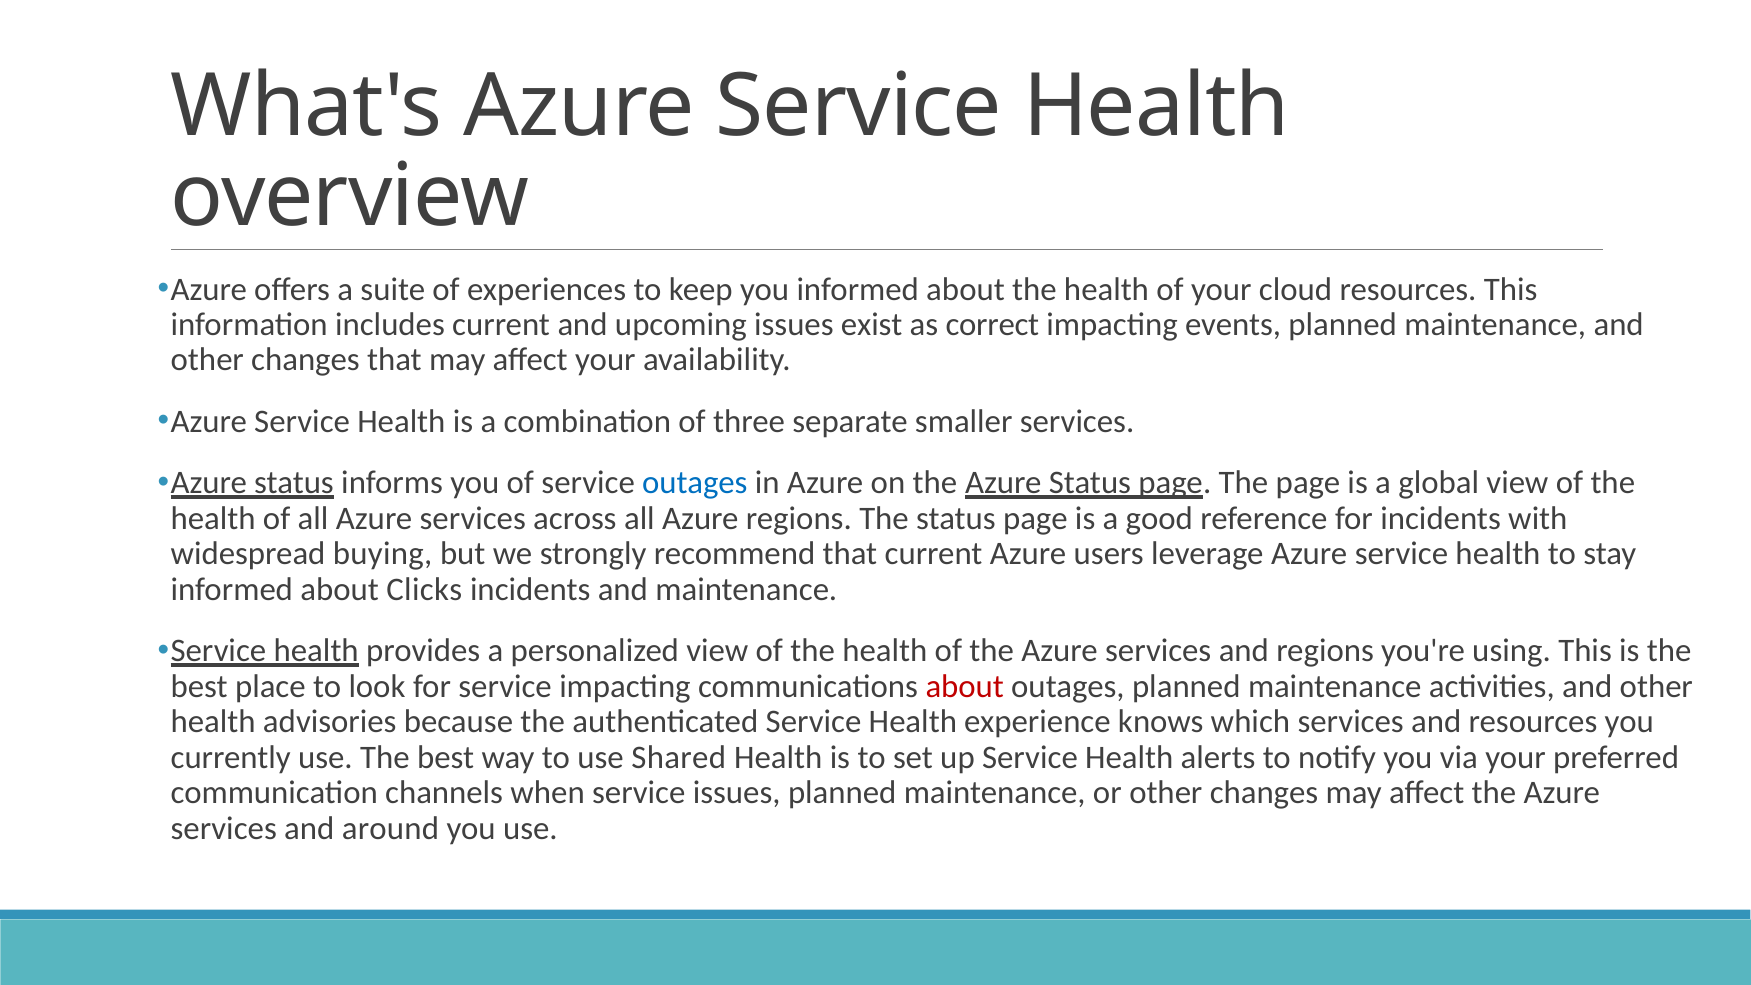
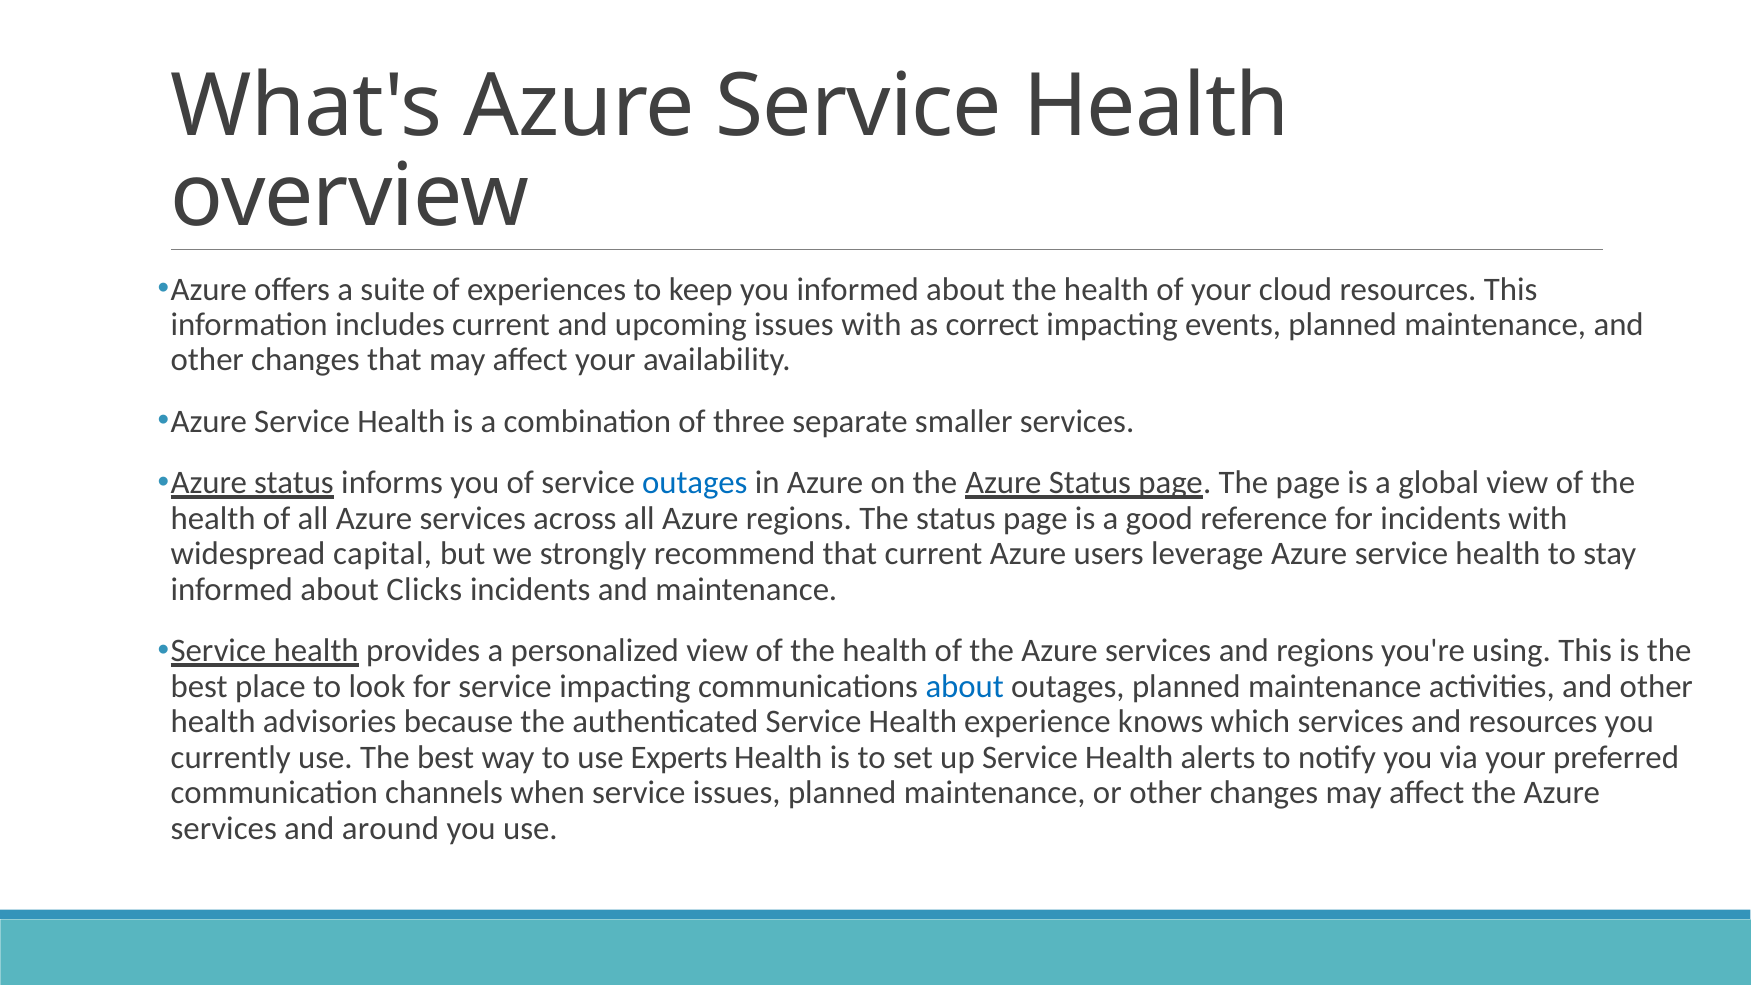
issues exist: exist -> with
buying: buying -> capital
about at (965, 686) colour: red -> blue
Shared: Shared -> Experts
